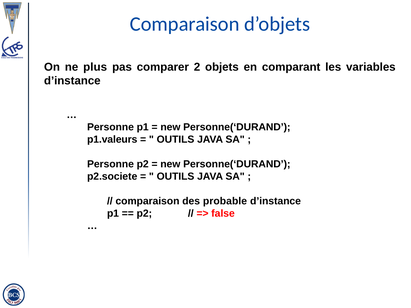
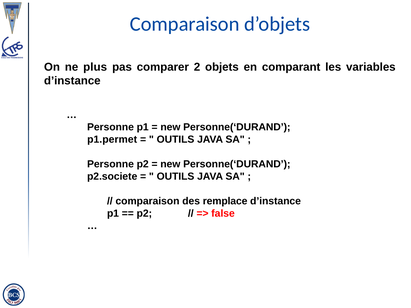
p1.valeurs: p1.valeurs -> p1.permet
probable: probable -> remplace
